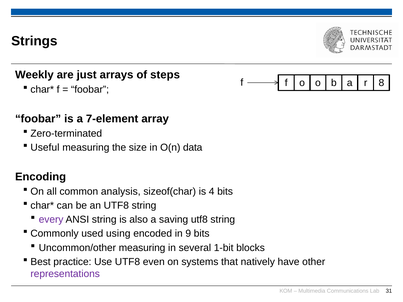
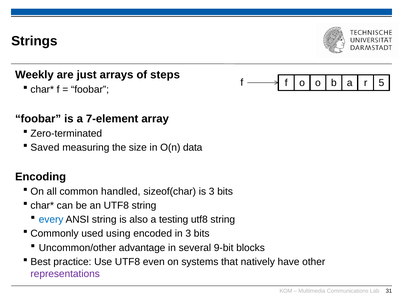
8: 8 -> 5
Useful: Useful -> Saved
analysis: analysis -> handled
is 4: 4 -> 3
every colour: purple -> blue
saving: saving -> testing
in 9: 9 -> 3
Uncommon/other measuring: measuring -> advantage
1-bit: 1-bit -> 9-bit
